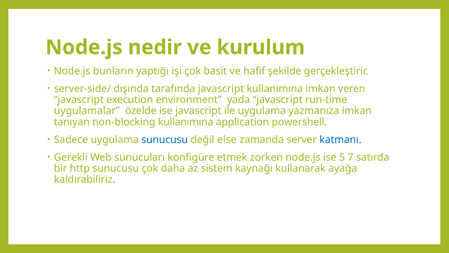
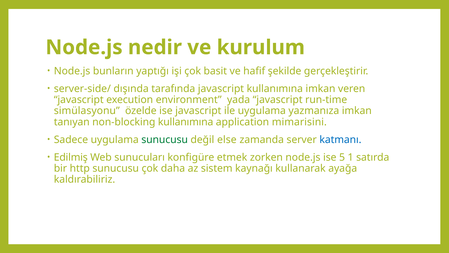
uygulamalar: uygulamalar -> simülasyonu
powershell: powershell -> mimarisini
sunucusu at (165, 139) colour: blue -> green
Gerekli: Gerekli -> Edilmiş
7: 7 -> 1
